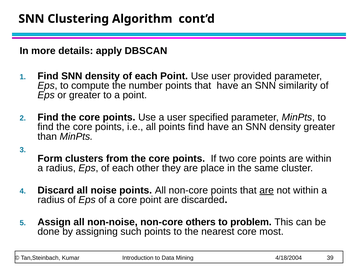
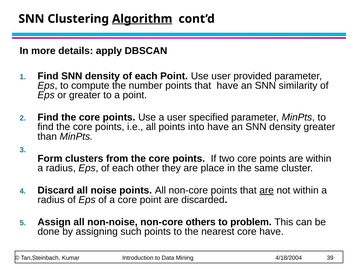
Algorithm underline: none -> present
points find: find -> into
core most: most -> have
